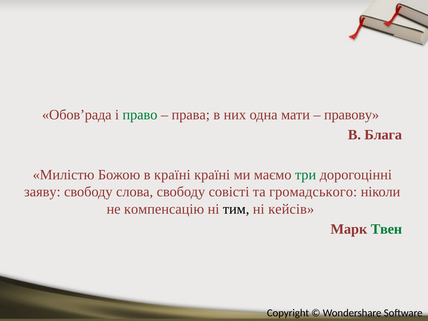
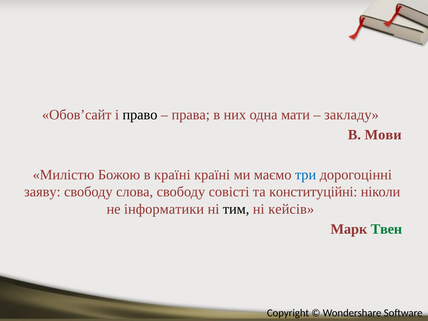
Обов’рада: Обов’рада -> Обов’сайт
право colour: green -> black
правову: правову -> закладу
Блага: Блага -> Мови
три colour: green -> blue
громадського: громадського -> конституційні
компенсацію: компенсацію -> інформатики
